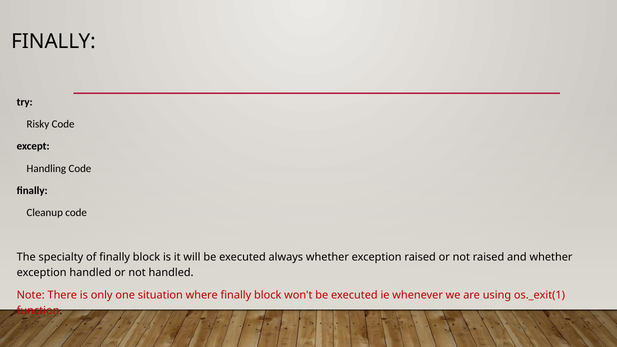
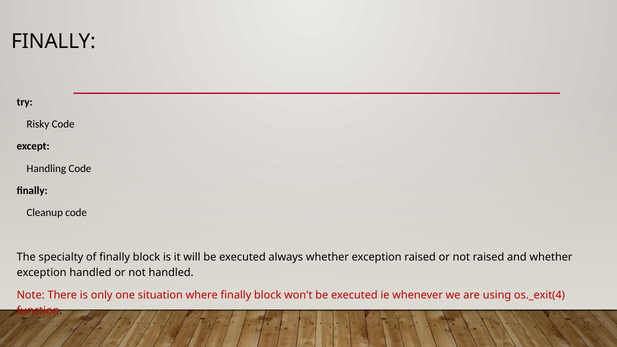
os._exit(1: os._exit(1 -> os._exit(4
